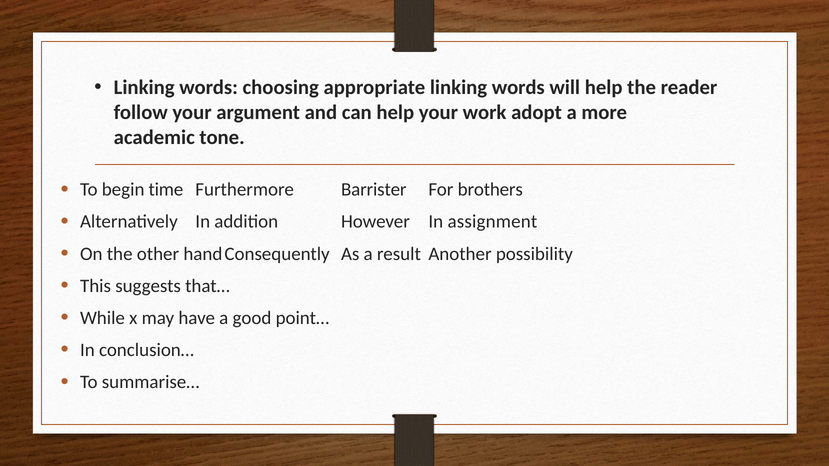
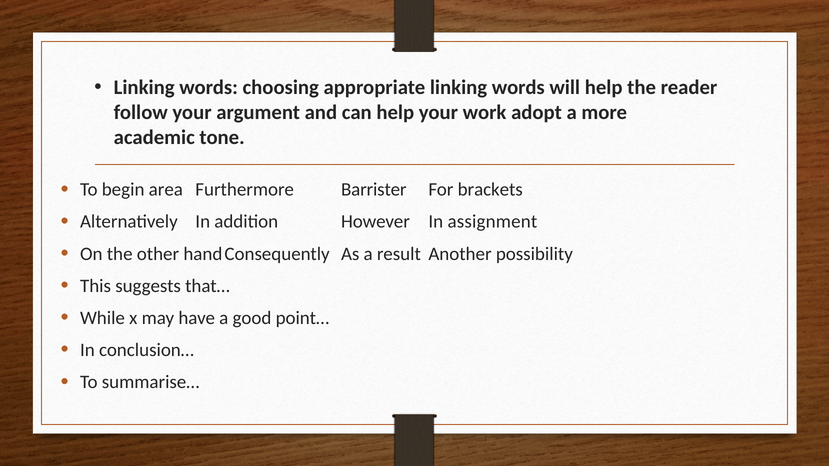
time: time -> area
brothers: brothers -> brackets
